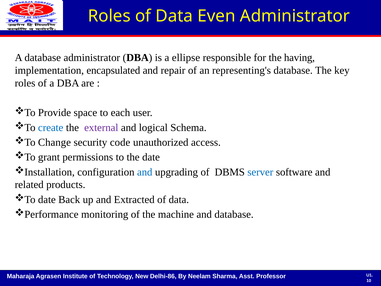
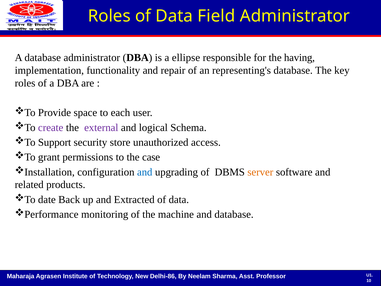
Even: Even -> Field
encapsulated: encapsulated -> functionality
create colour: blue -> purple
Change: Change -> Support
code: code -> store
the date: date -> case
server colour: blue -> orange
